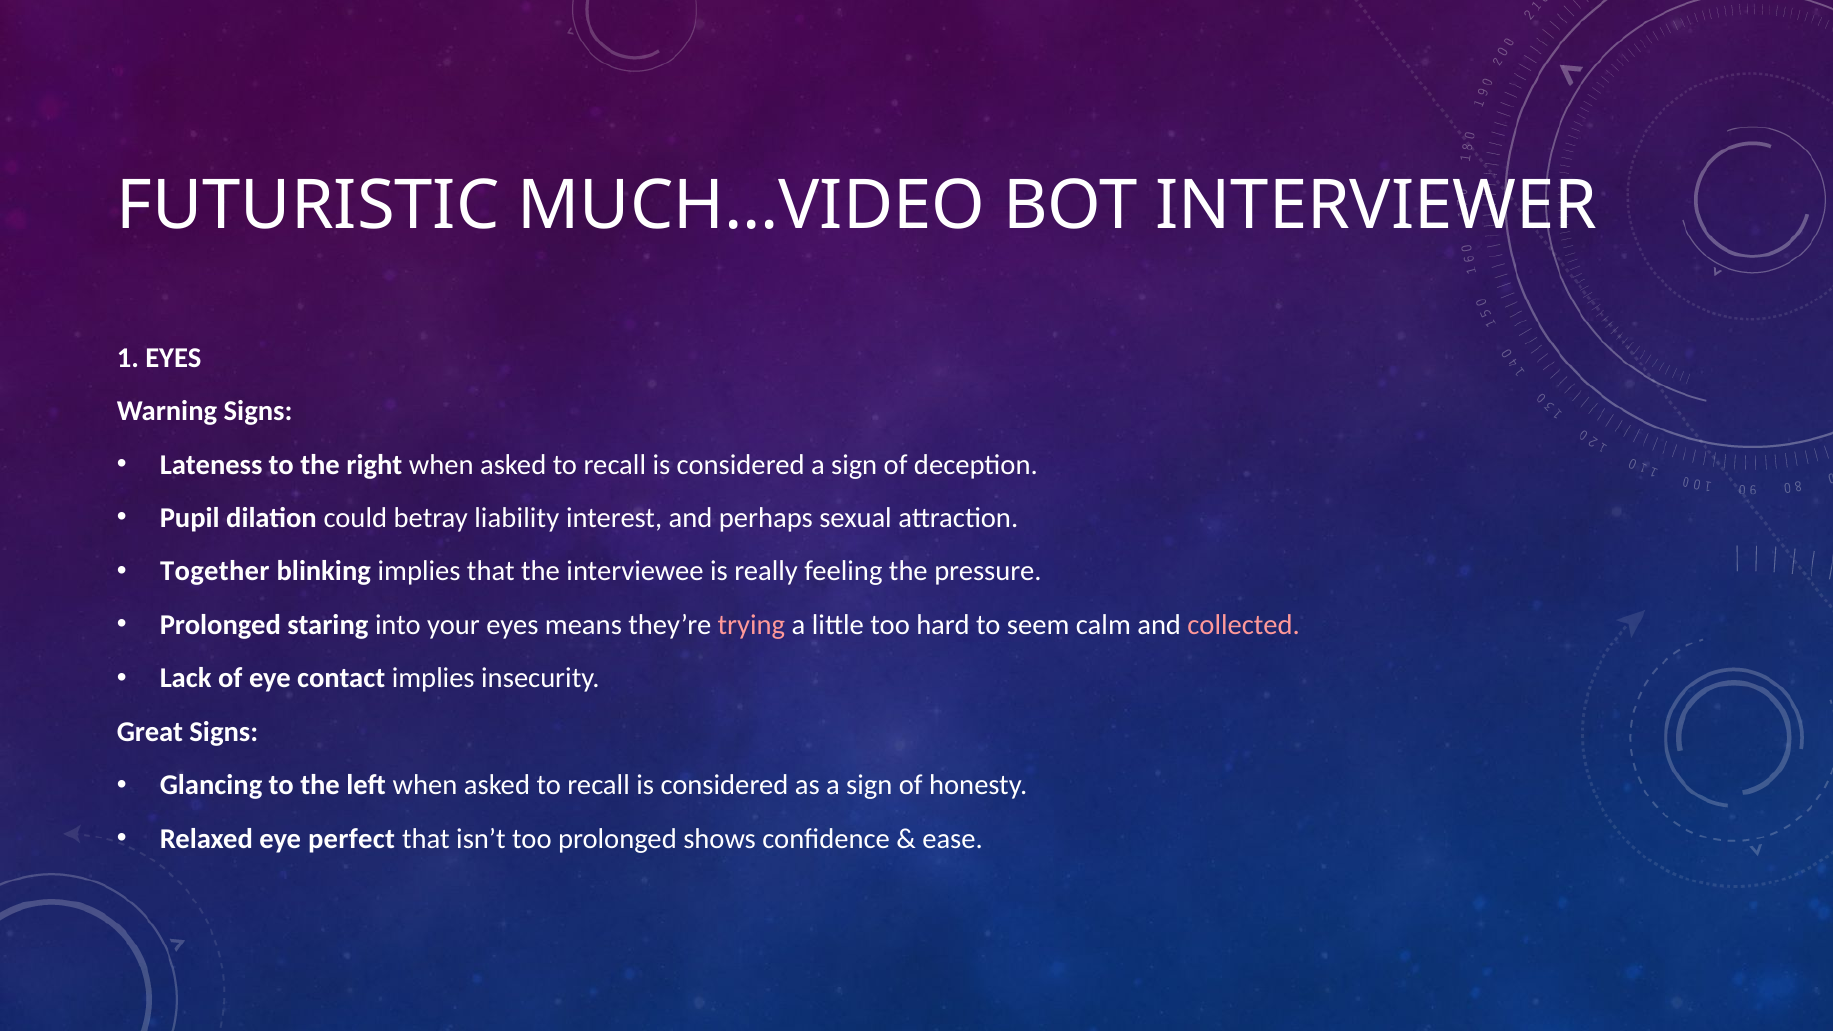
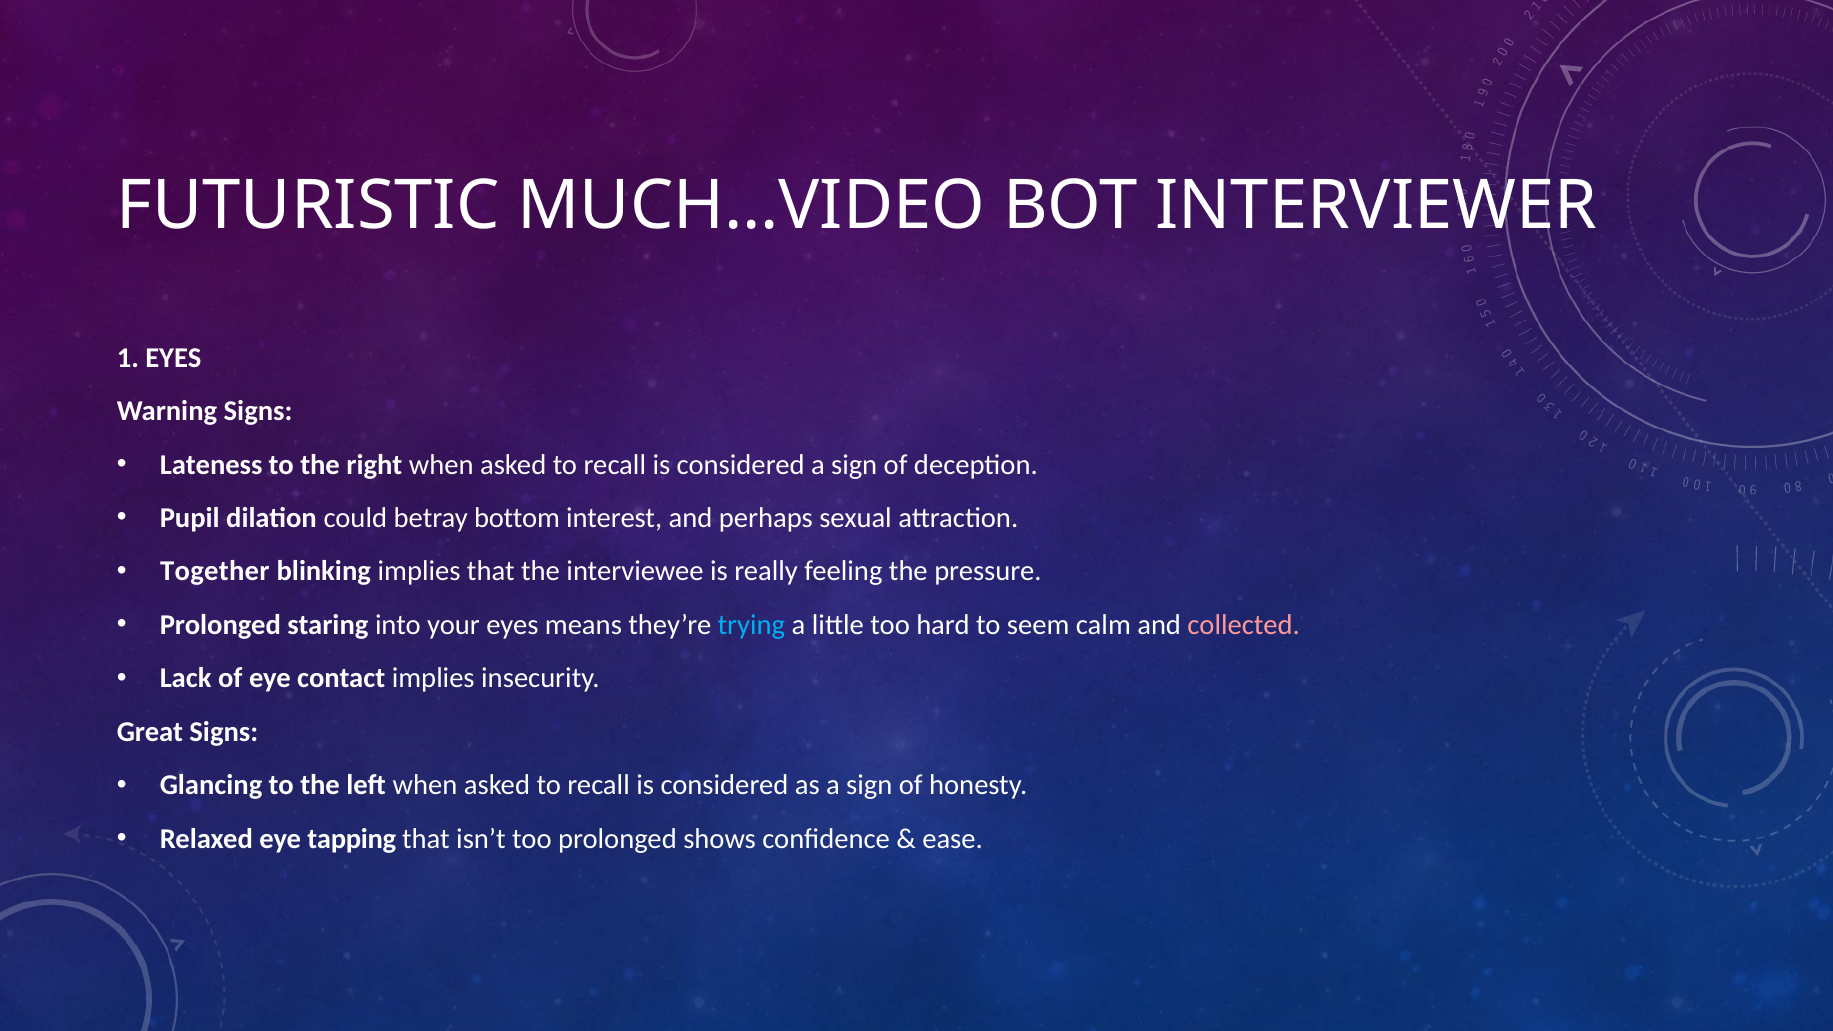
liability: liability -> bottom
trying colour: pink -> light blue
perfect: perfect -> tapping
